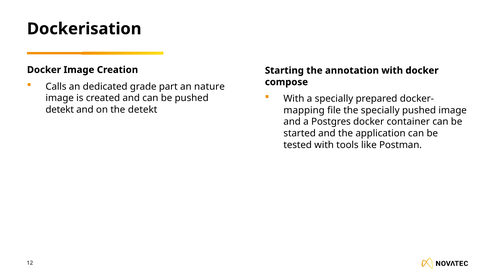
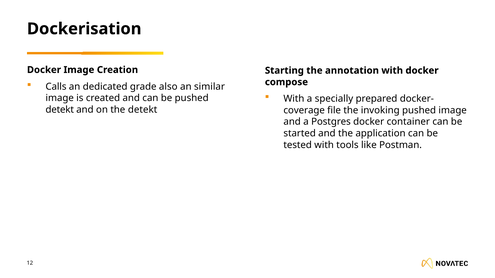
part: part -> also
nature: nature -> similar
mapping: mapping -> coverage
the specially: specially -> invoking
